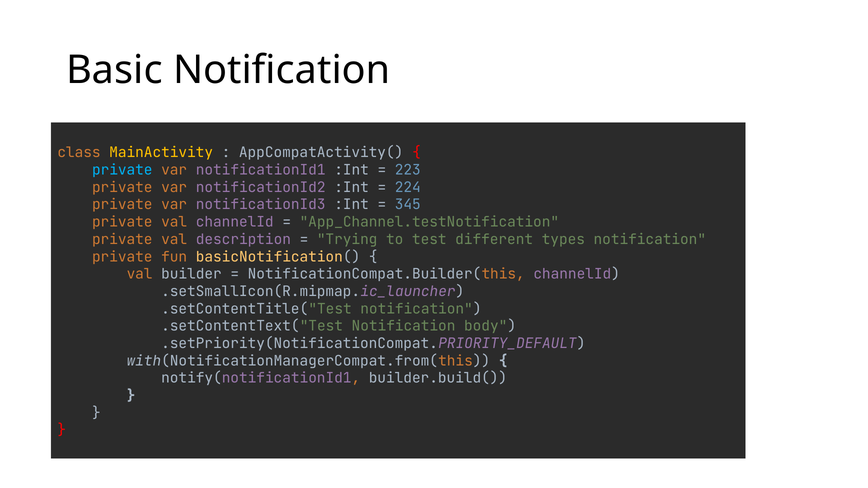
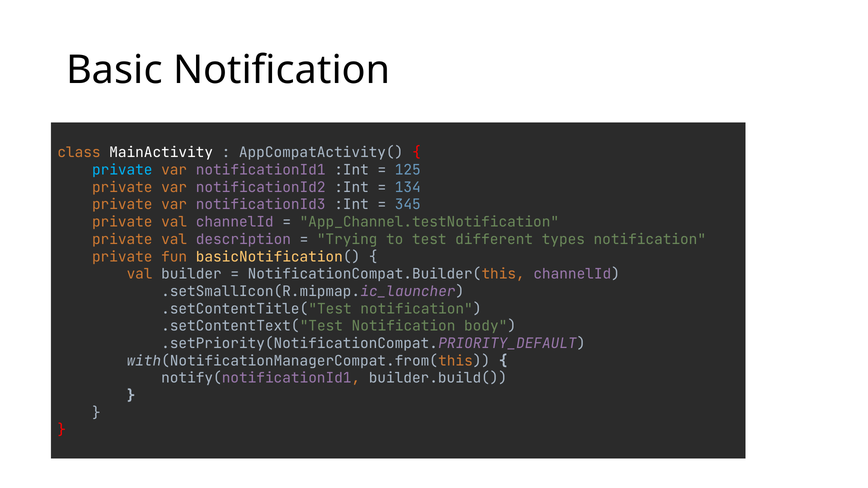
MainActivity colour: yellow -> white
223: 223 -> 125
224: 224 -> 134
